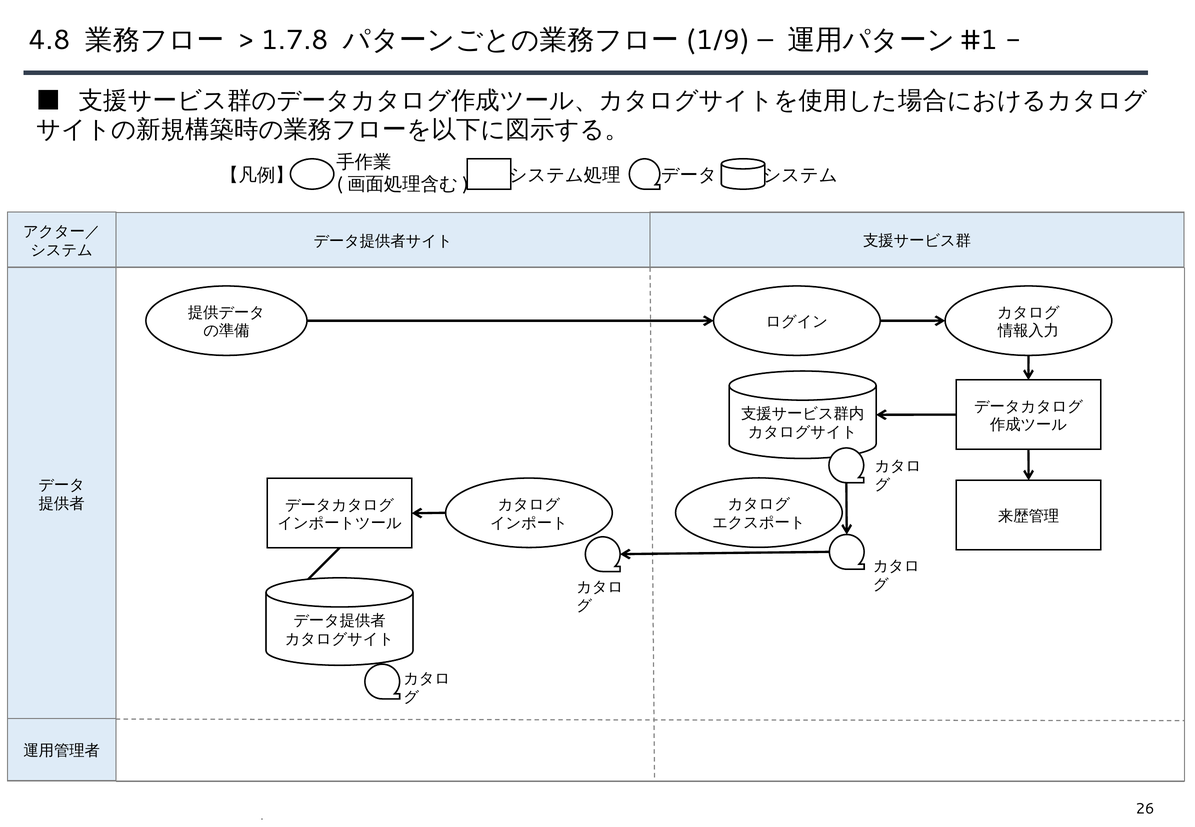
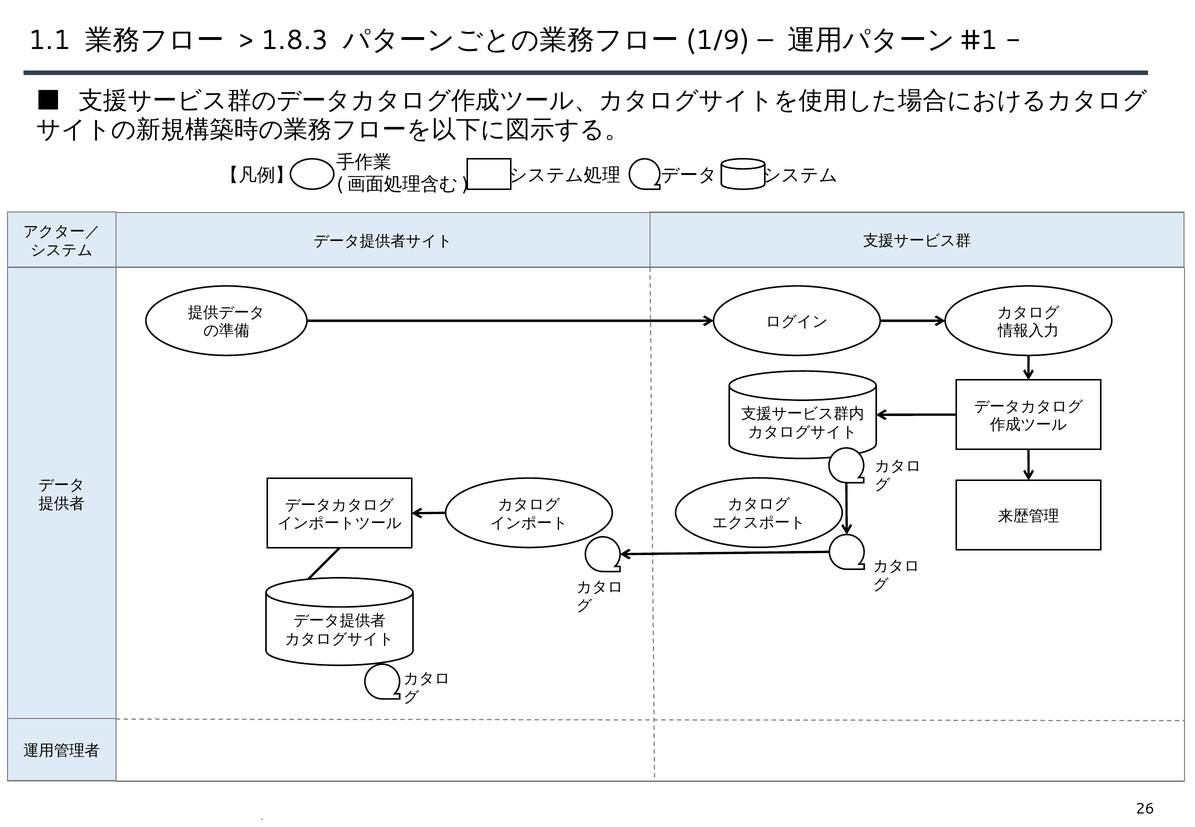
4.8: 4.8 -> 1.1
1.7.8: 1.7.8 -> 1.8.3
